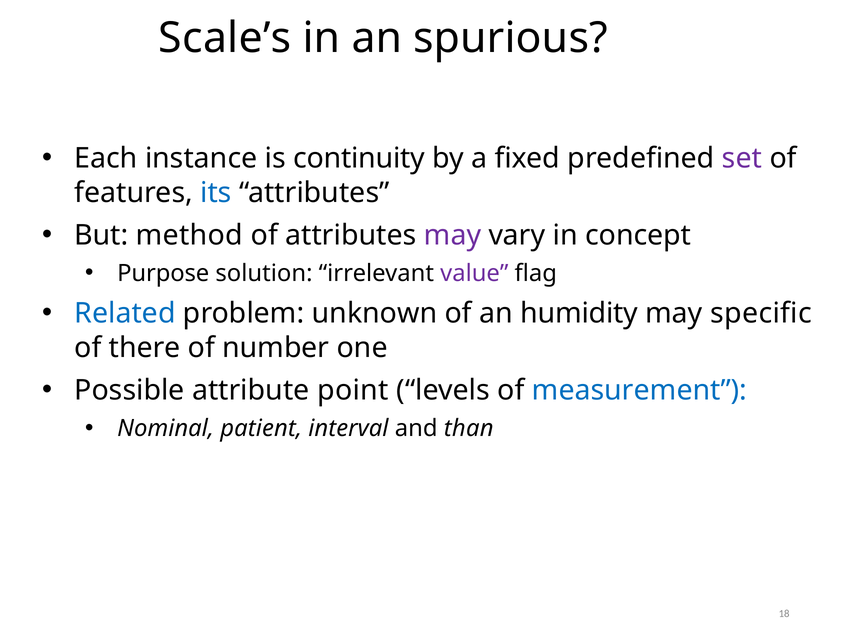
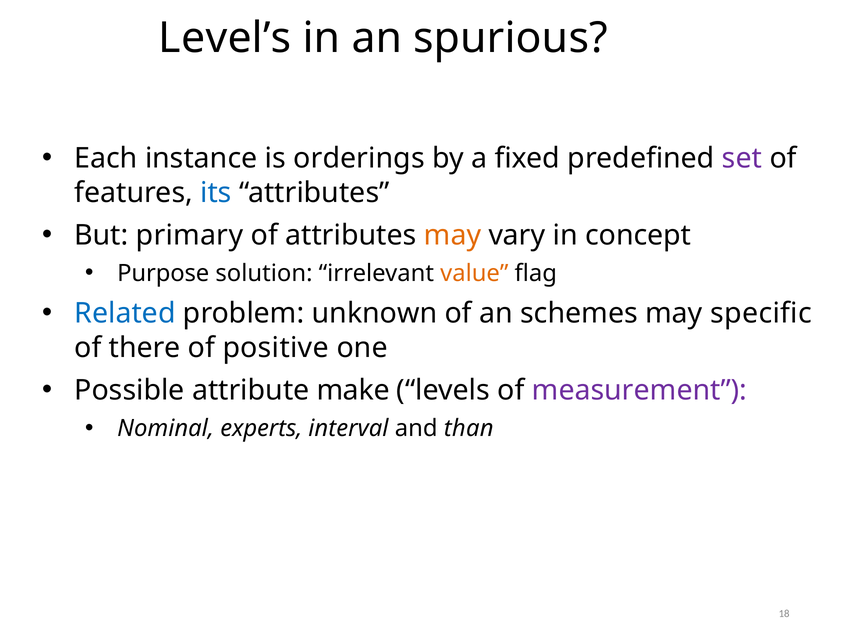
Scale’s: Scale’s -> Level’s
continuity: continuity -> orderings
method: method -> primary
may at (452, 235) colour: purple -> orange
value colour: purple -> orange
humidity: humidity -> schemes
number: number -> positive
point: point -> make
measurement colour: blue -> purple
patient: patient -> experts
